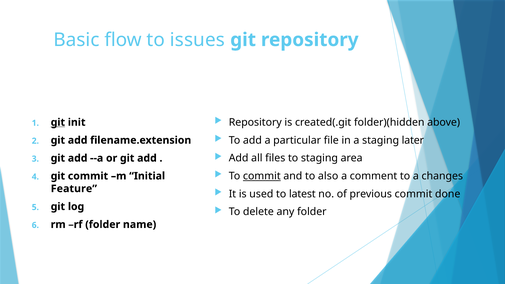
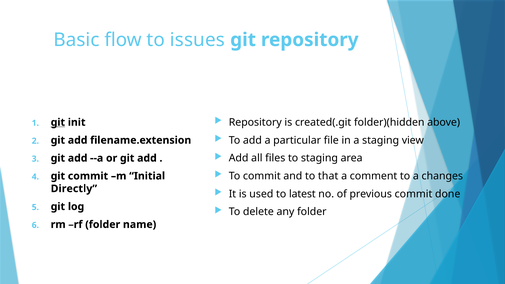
later: later -> view
commit at (262, 176) underline: present -> none
also: also -> that
Feature: Feature -> Directly
